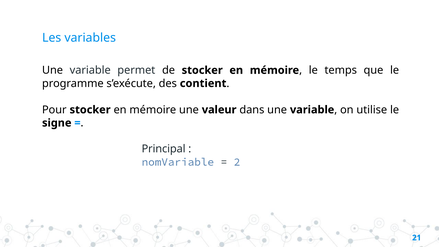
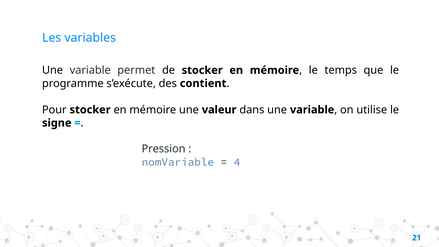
Principal: Principal -> Pression
2: 2 -> 4
